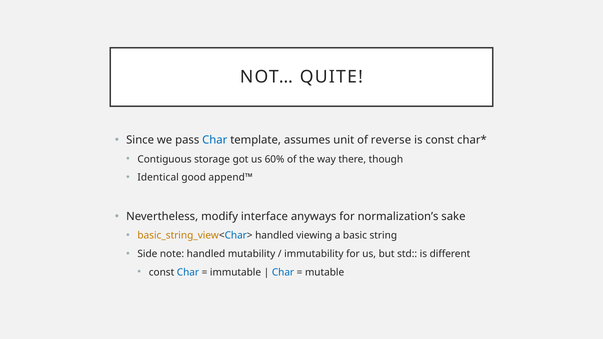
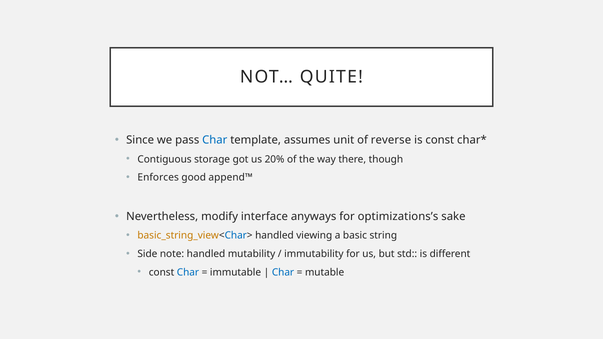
60%: 60% -> 20%
Identical: Identical -> Enforces
normalization’s: normalization’s -> optimizations’s
